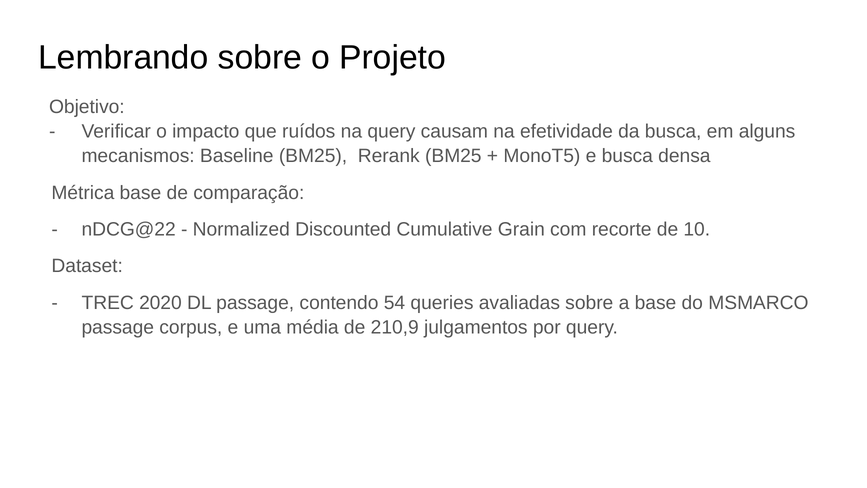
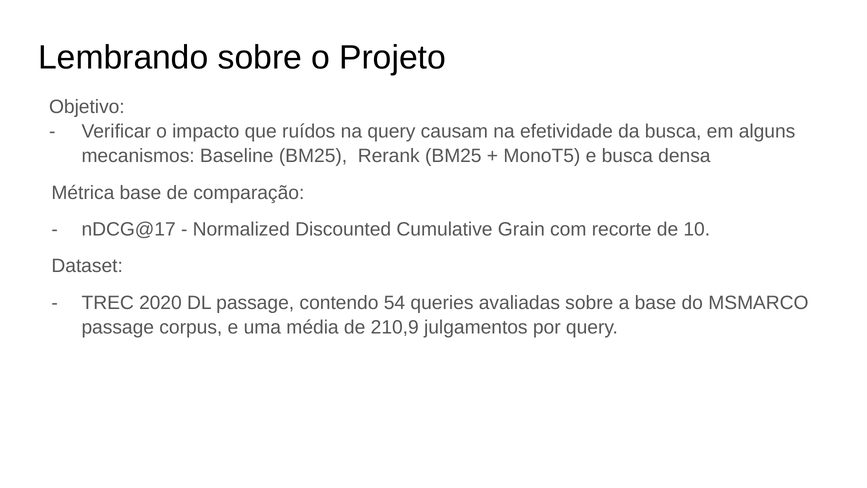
nDCG@22: nDCG@22 -> nDCG@17
